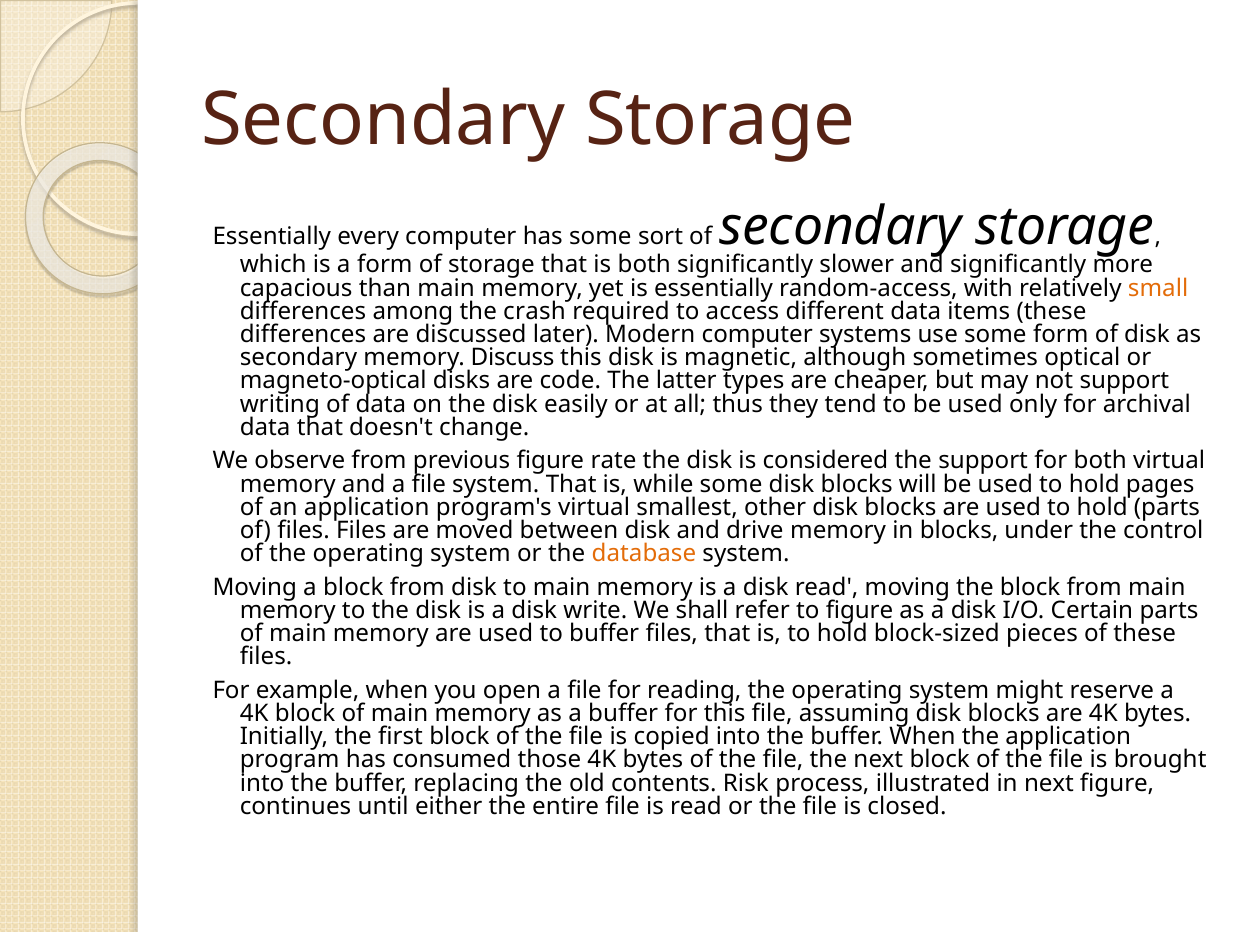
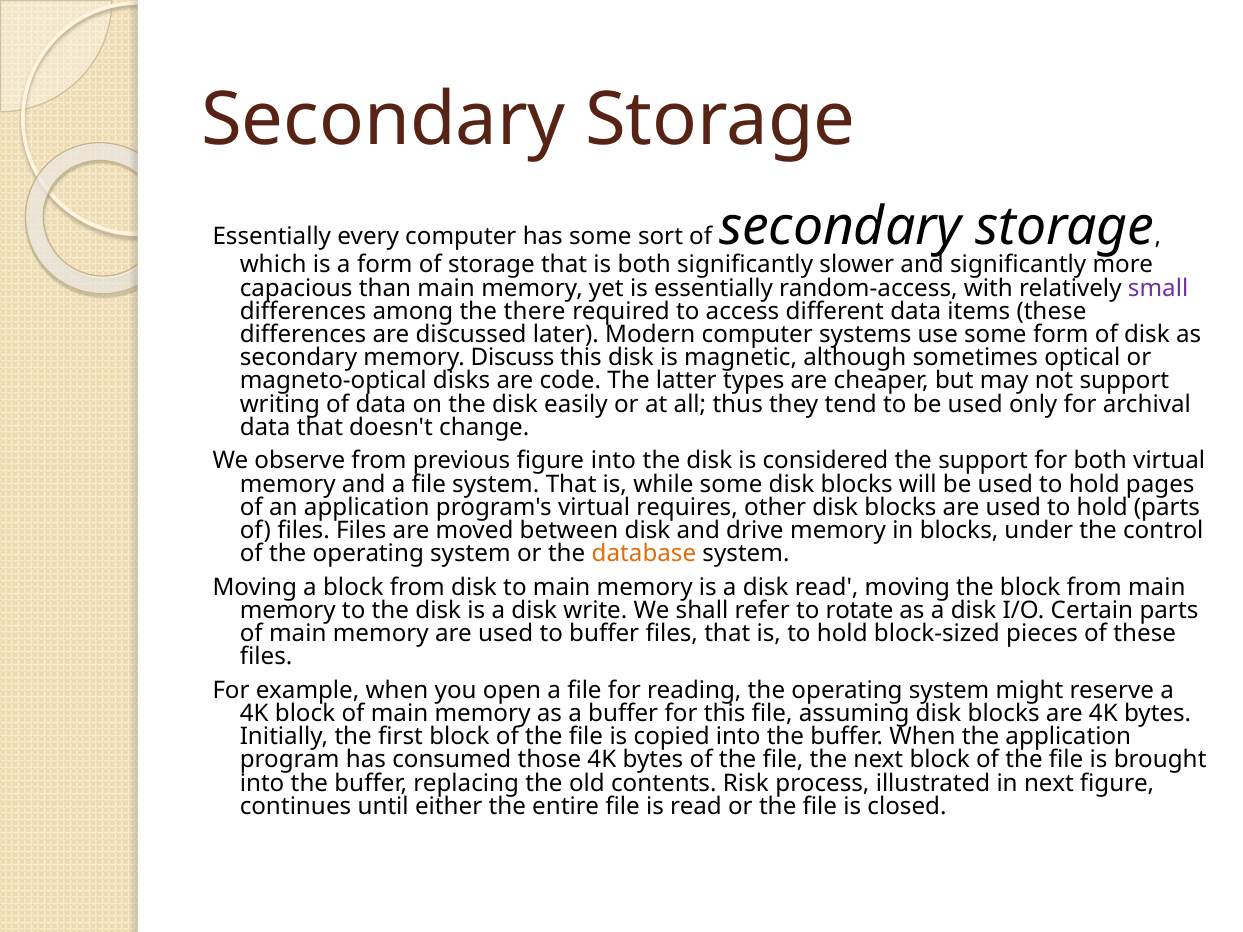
small colour: orange -> purple
crash: crash -> there
figure rate: rate -> into
smallest: smallest -> requires
to figure: figure -> rotate
